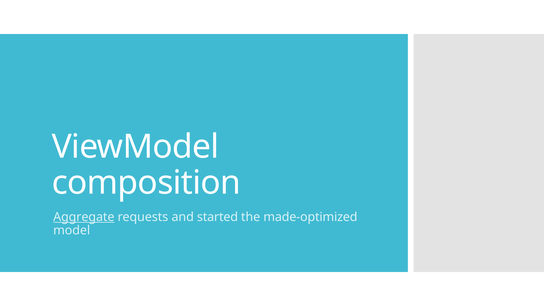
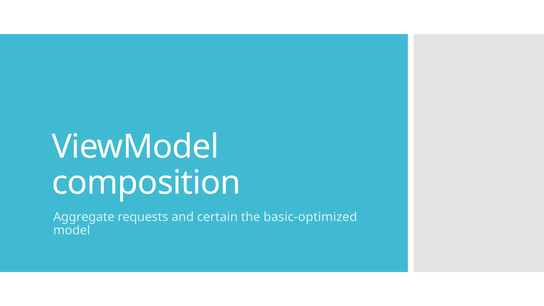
Aggregate underline: present -> none
started: started -> certain
made-optimized: made-optimized -> basic-optimized
